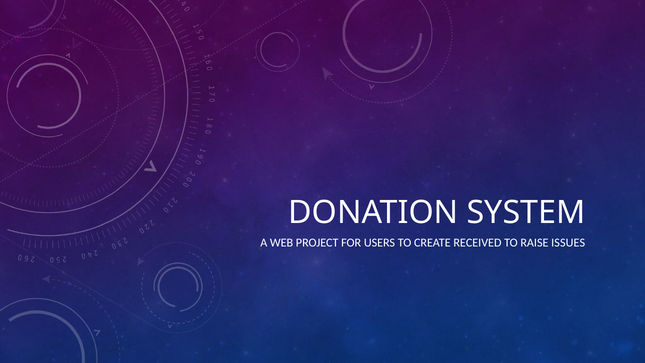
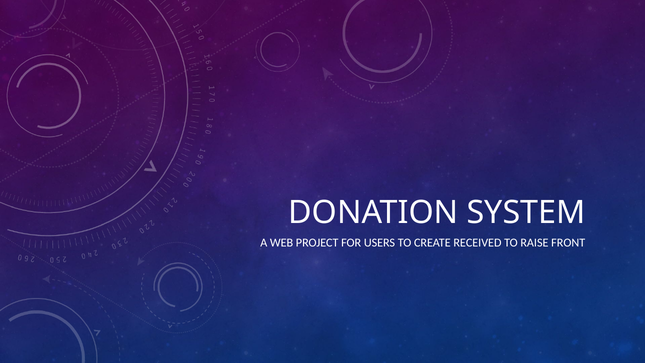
ISSUES: ISSUES -> FRONT
